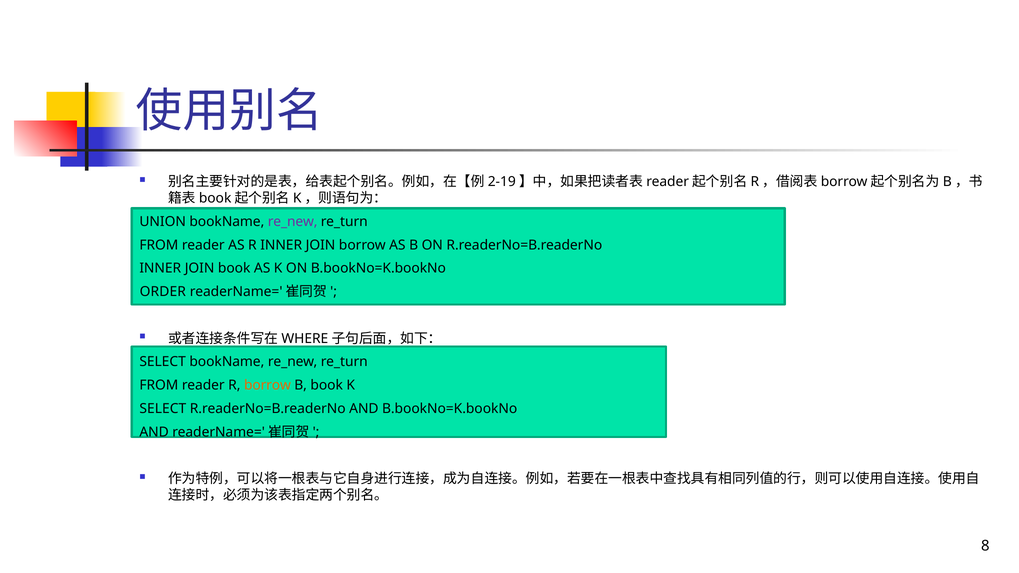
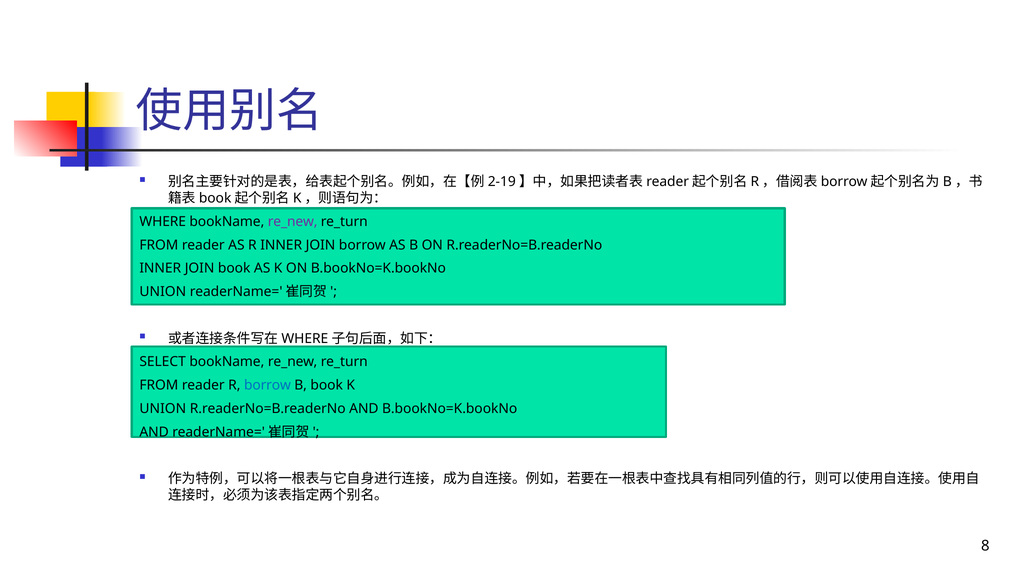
UNION: UNION -> WHERE
ORDER at (163, 292): ORDER -> UNION
borrow at (267, 385) colour: orange -> blue
SELECT at (163, 409): SELECT -> UNION
